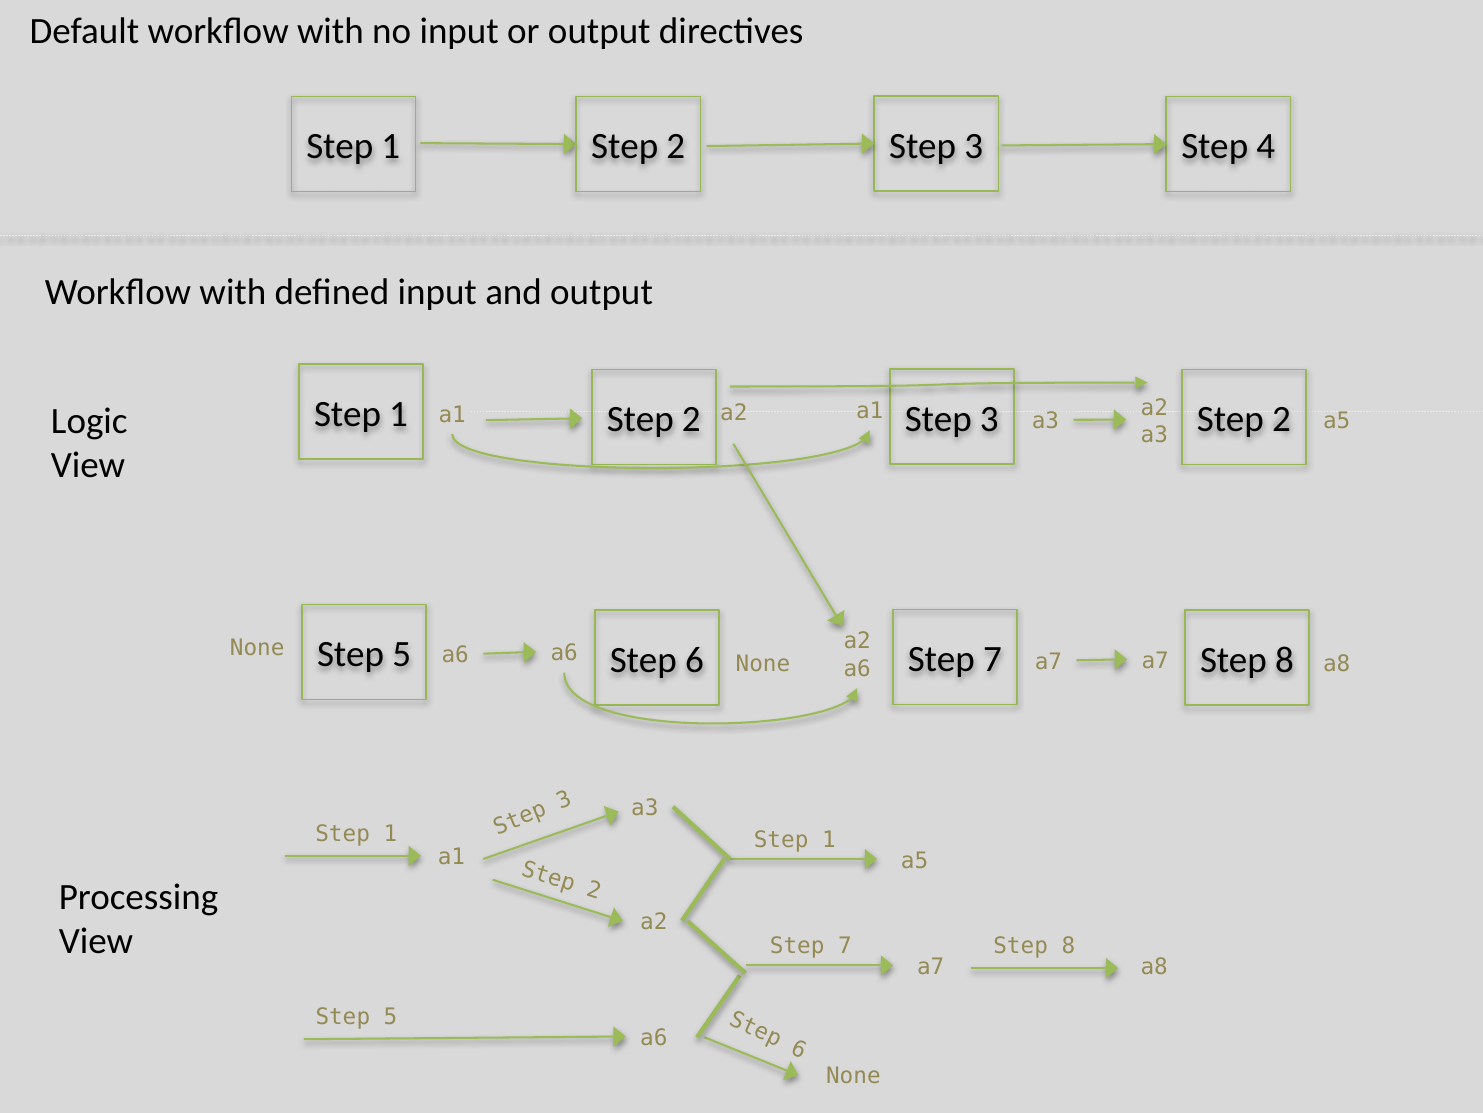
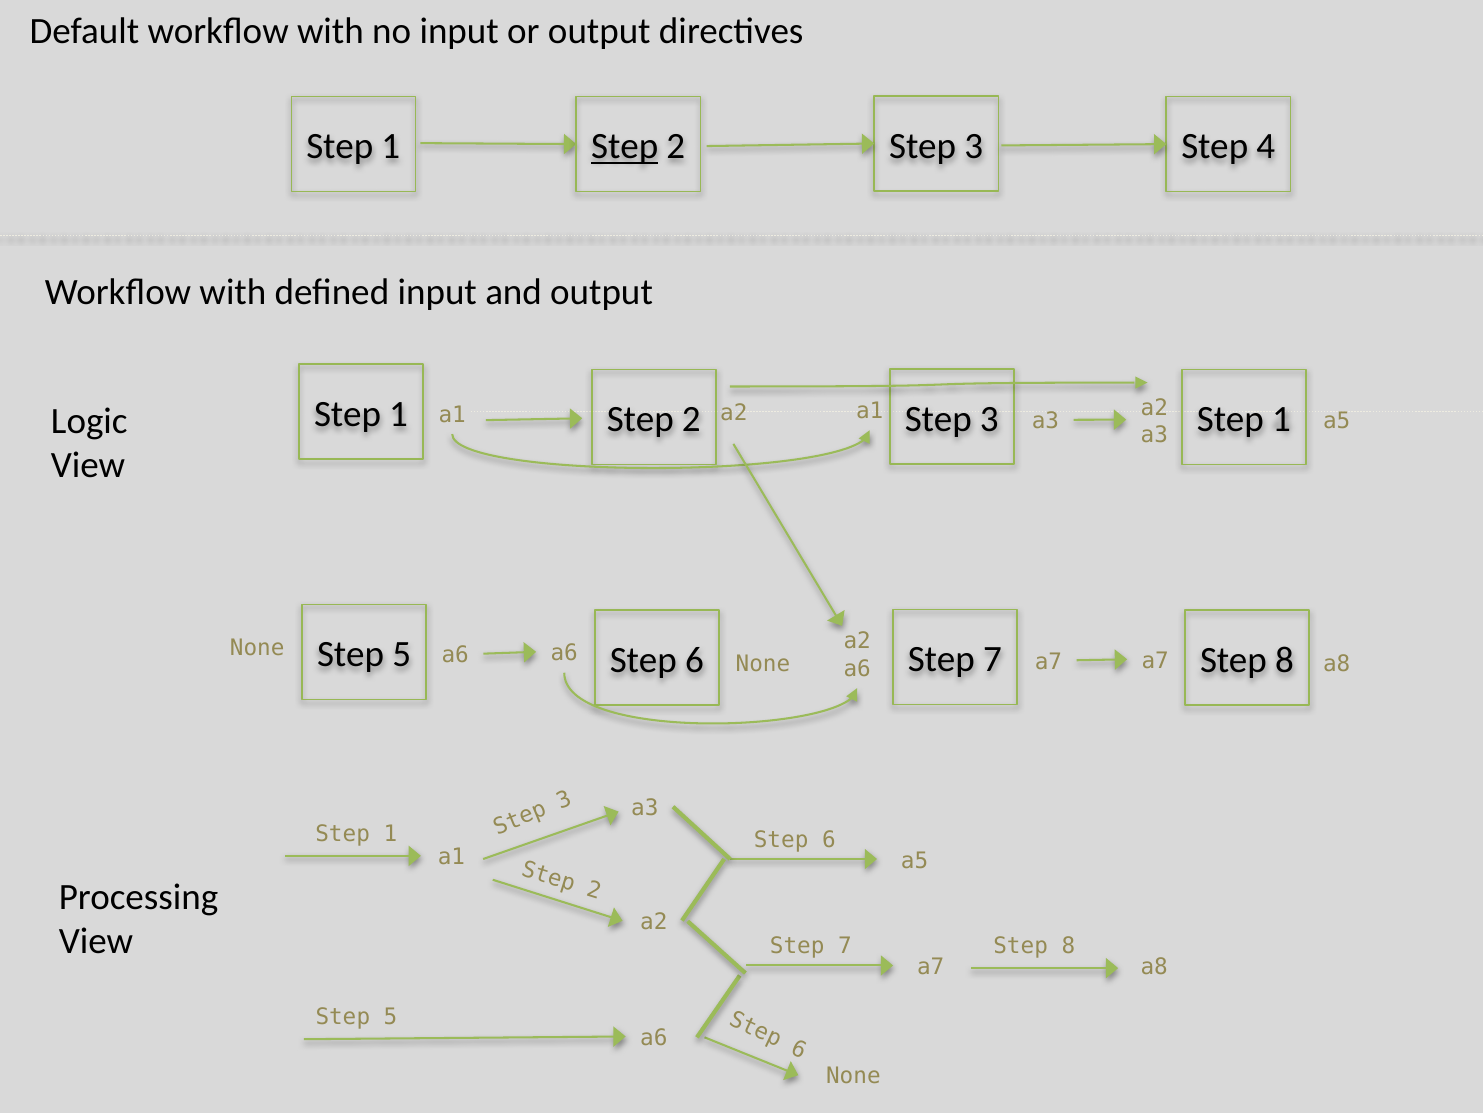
Step at (625, 147) underline: none -> present
2 at (1281, 419): 2 -> 1
1 at (829, 839): 1 -> 6
